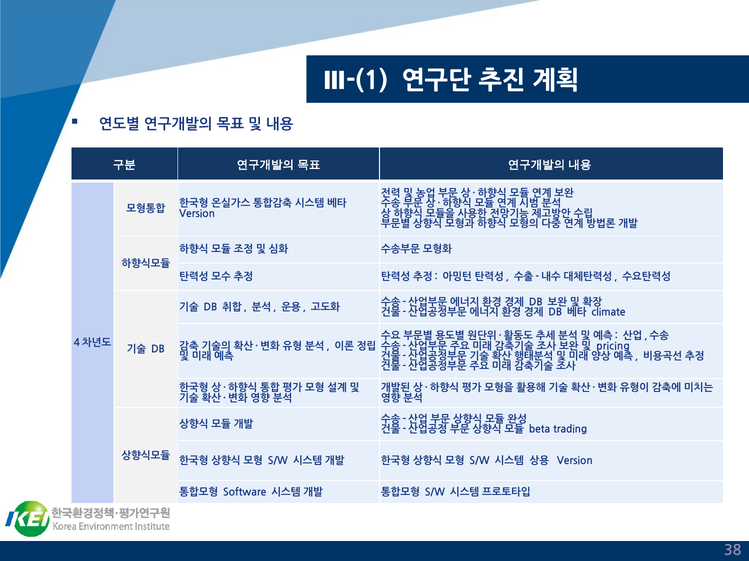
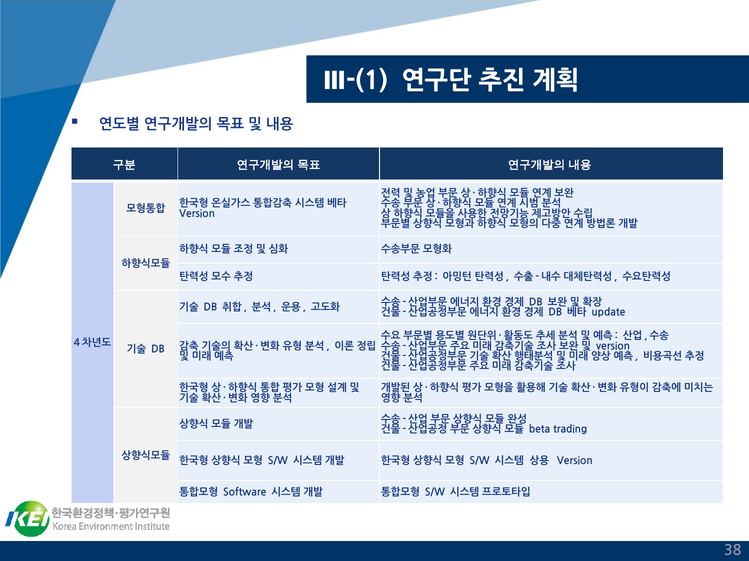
climate: climate -> update
pricing at (613, 347): pricing -> version
